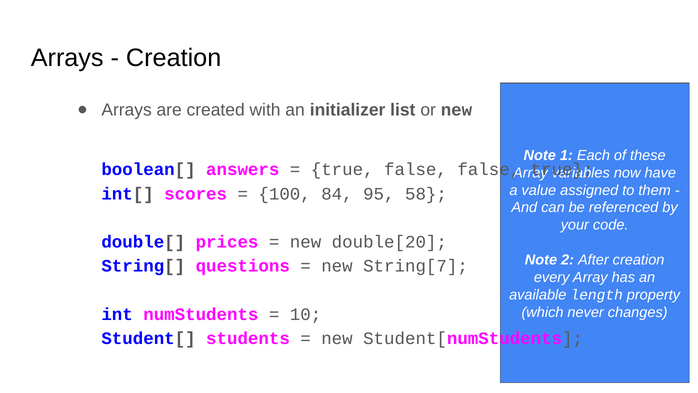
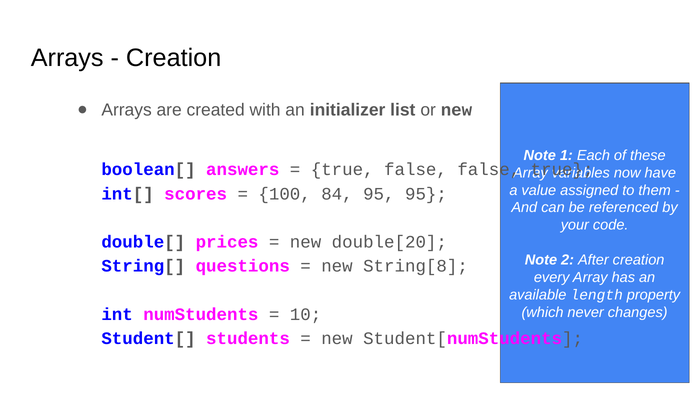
95 58: 58 -> 95
String[7: String[7 -> String[8
